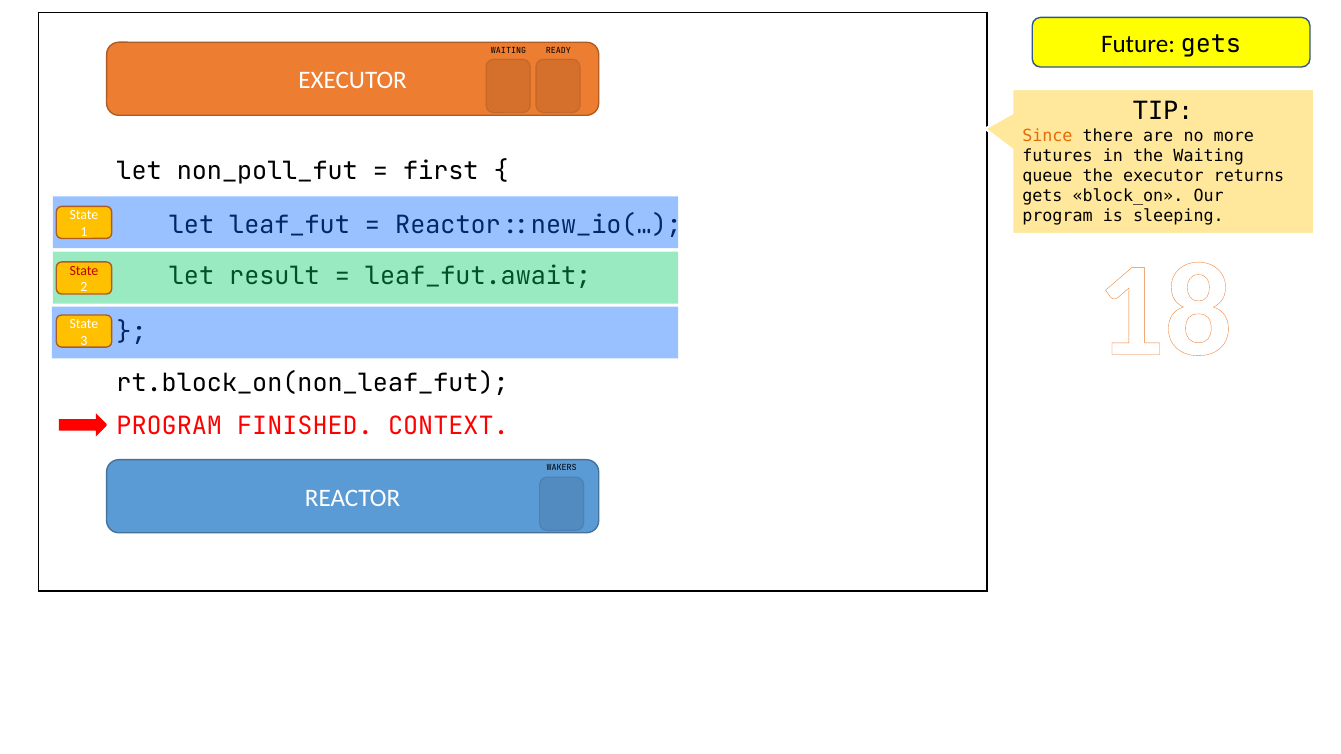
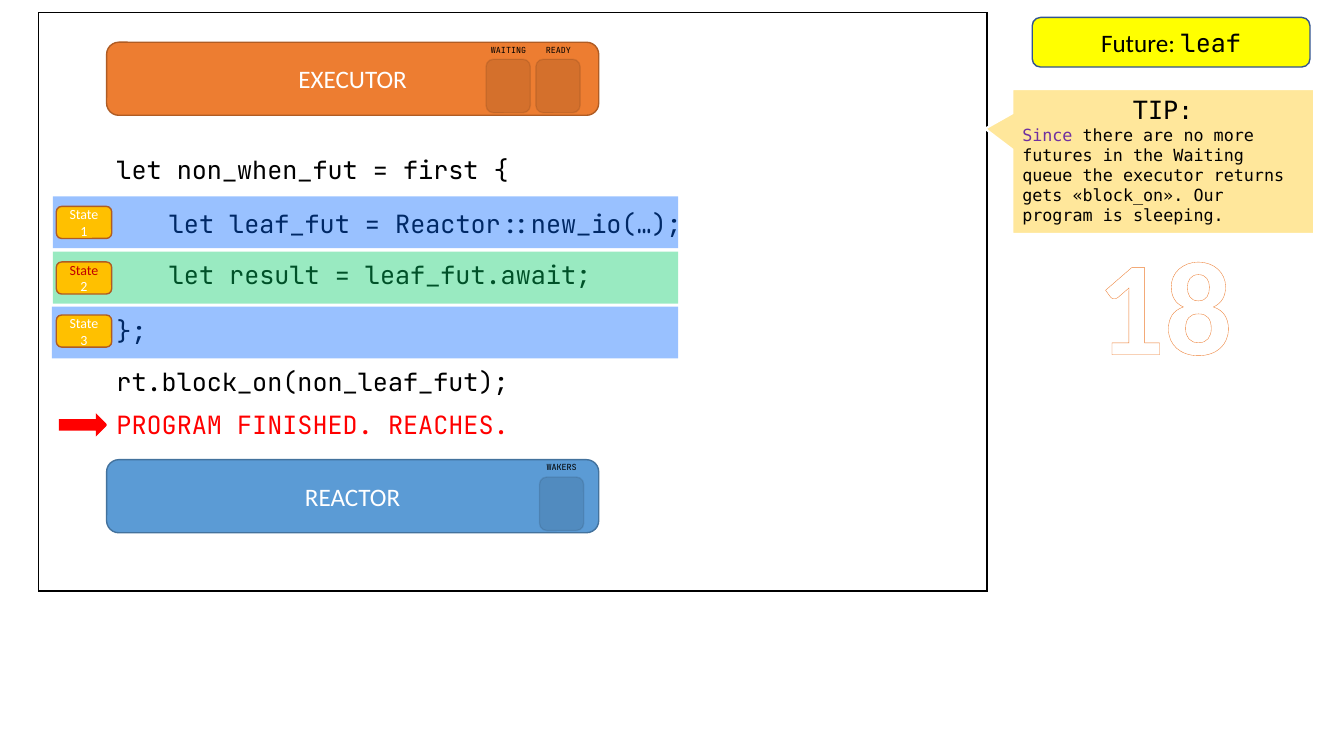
Future gets: gets -> leaf
Since colour: orange -> purple
non_poll_fut: non_poll_fut -> non_when_fut
CONTEXT: CONTEXT -> REACHES
